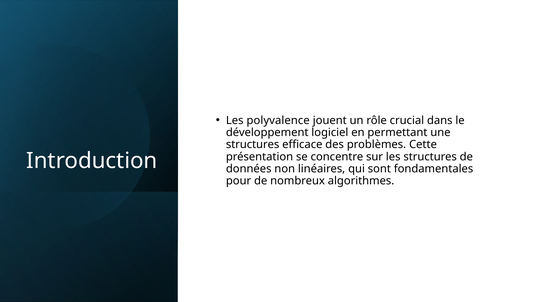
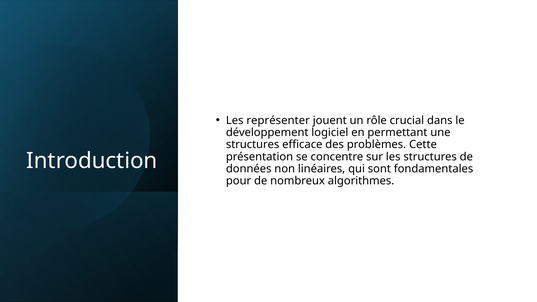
polyvalence: polyvalence -> représenter
